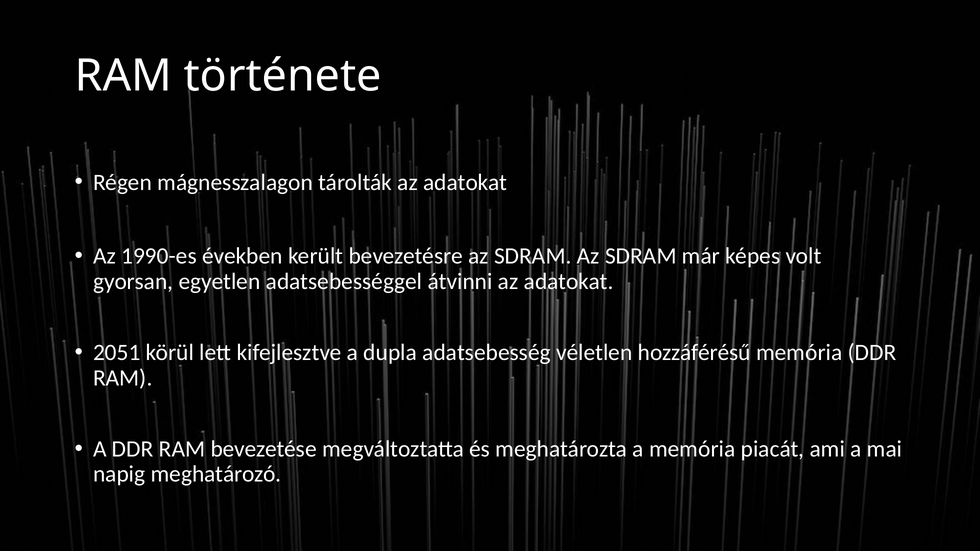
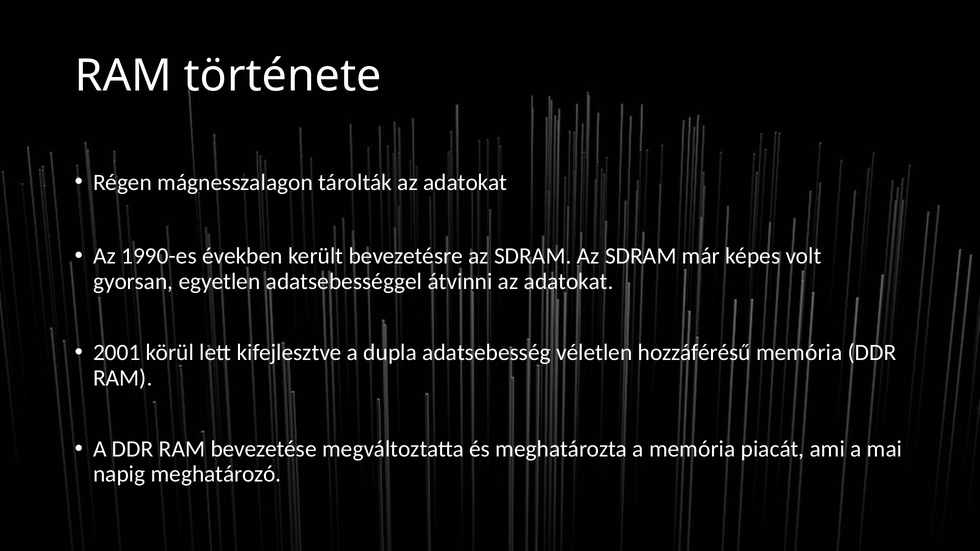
2051: 2051 -> 2001
